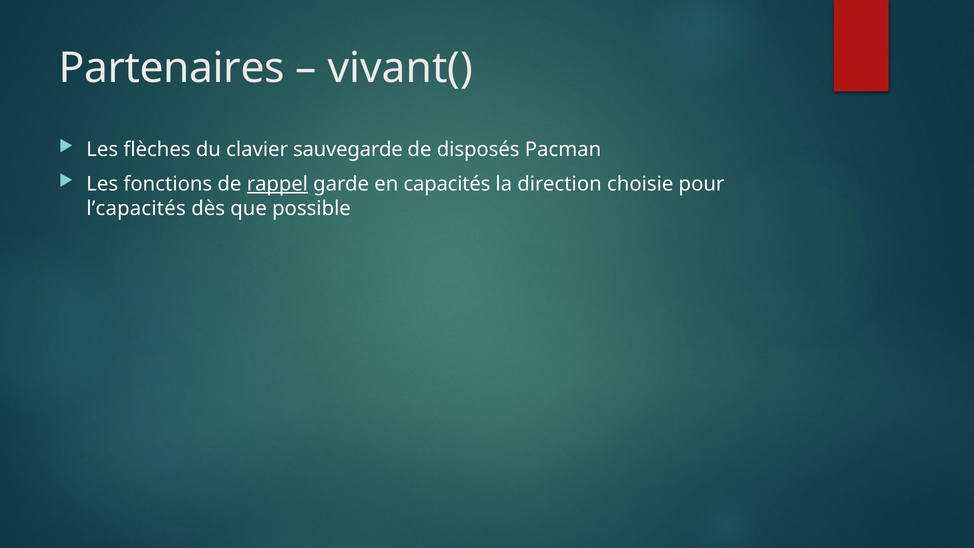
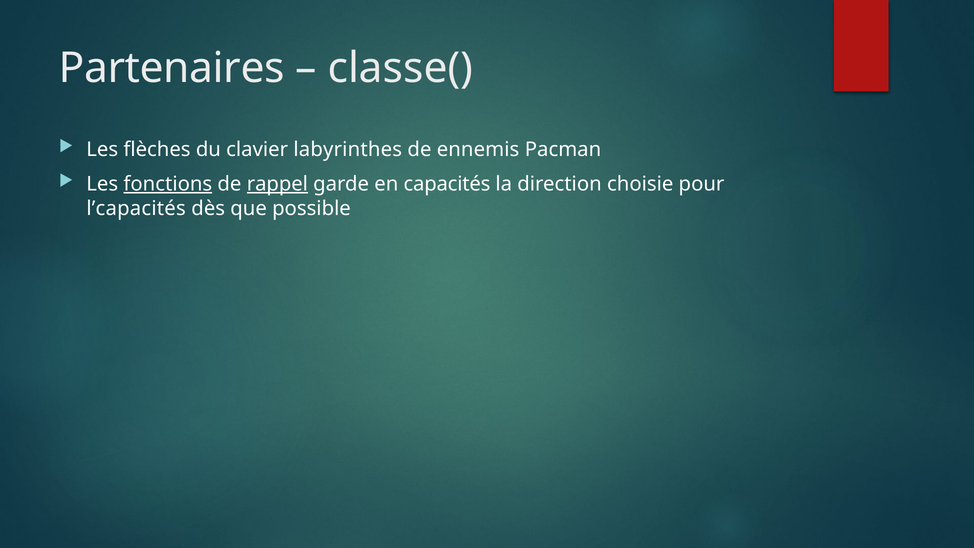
vivant(: vivant( -> classe(
sauvegarde: sauvegarde -> labyrinthes
disposés: disposés -> ennemis
fonctions underline: none -> present
